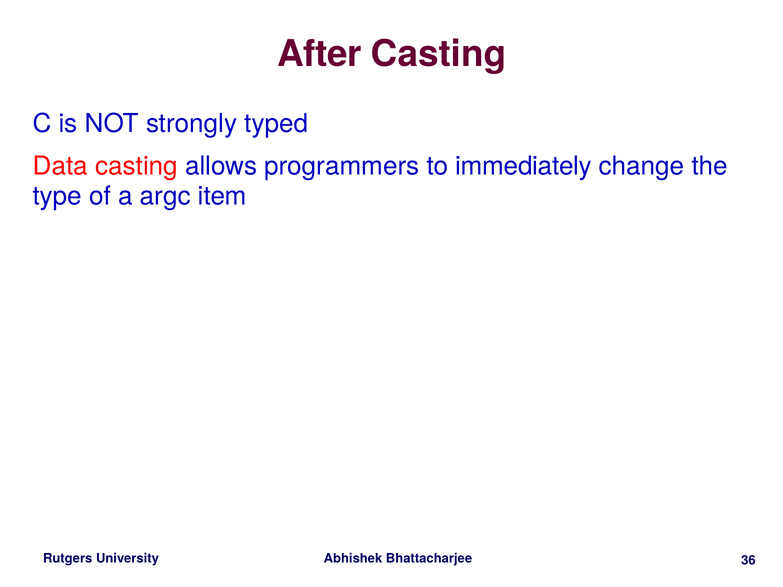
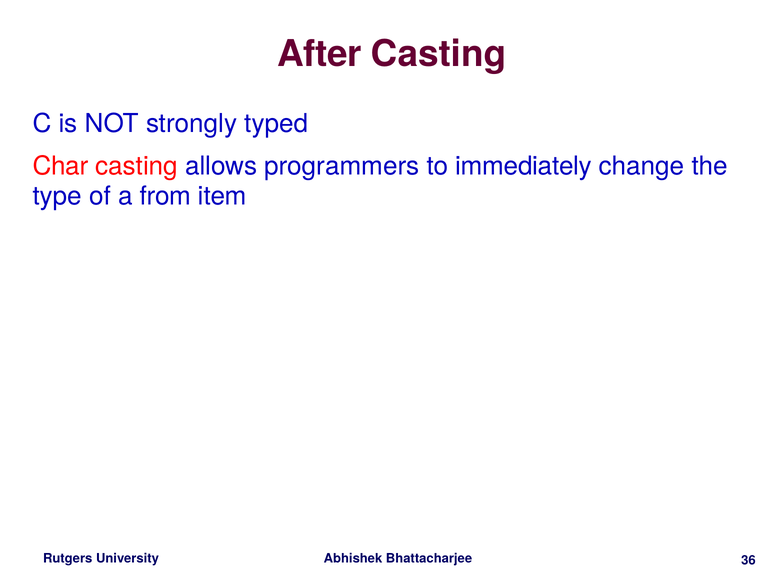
Data: Data -> Char
argc: argc -> from
